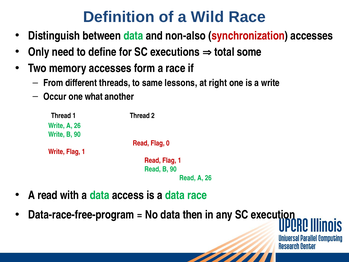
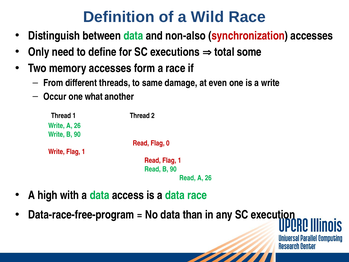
lessons: lessons -> damage
right: right -> even
A read: read -> high
then: then -> than
